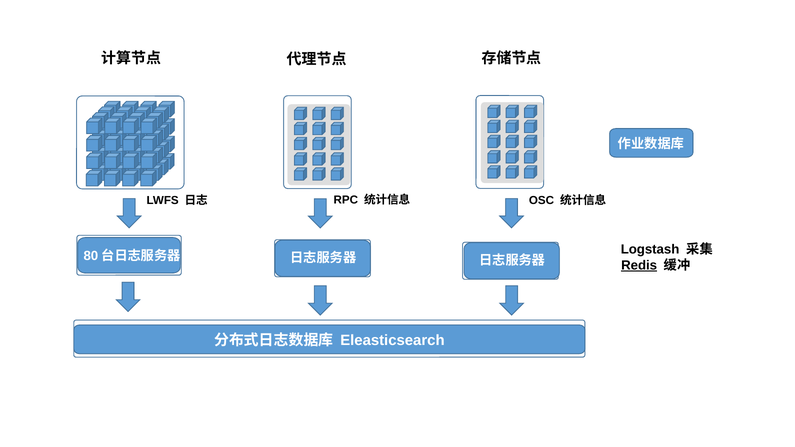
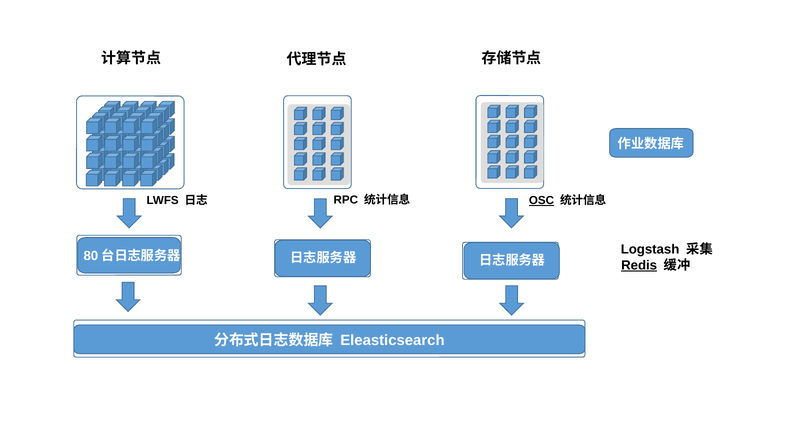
OSC underline: none -> present
